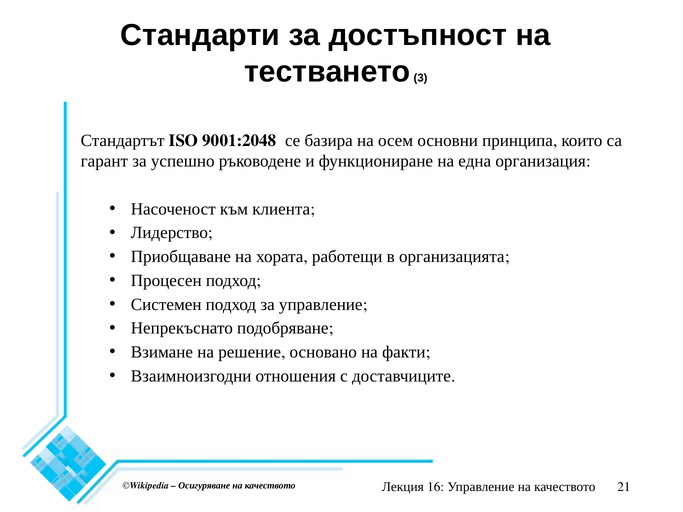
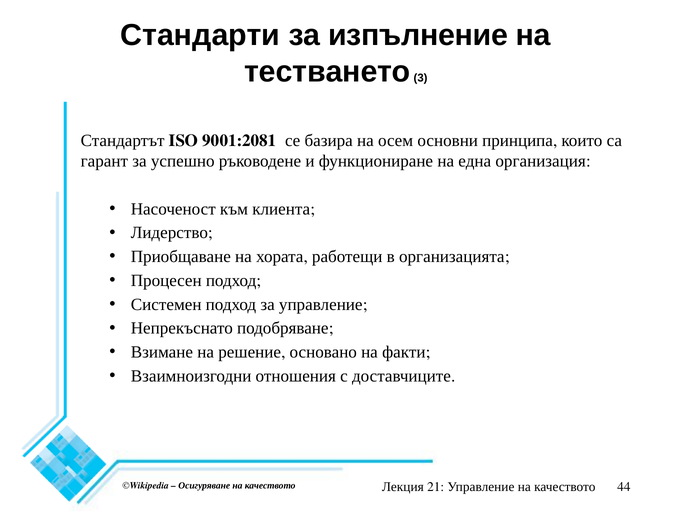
достъпност: достъпност -> изпълнение
9001:2048: 9001:2048 -> 9001:2081
21: 21 -> 44
16: 16 -> 21
